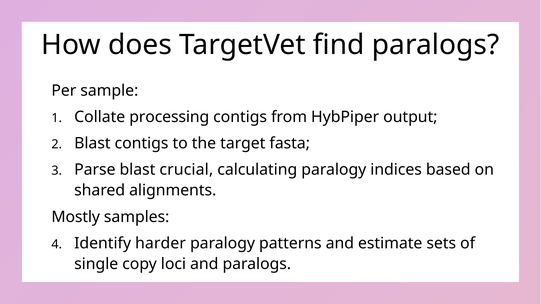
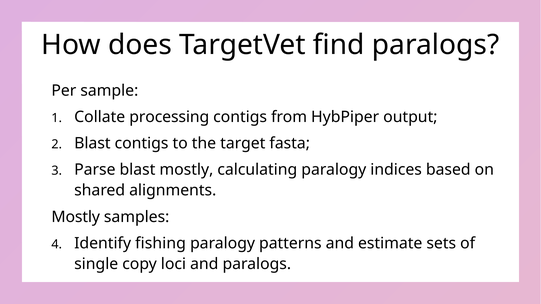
blast crucial: crucial -> mostly
harder: harder -> fishing
